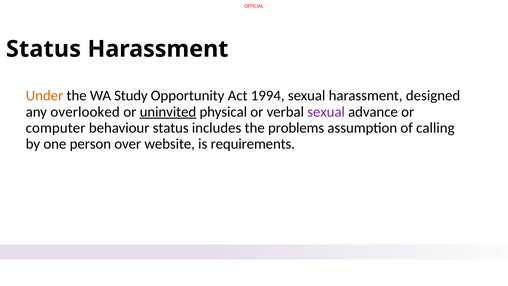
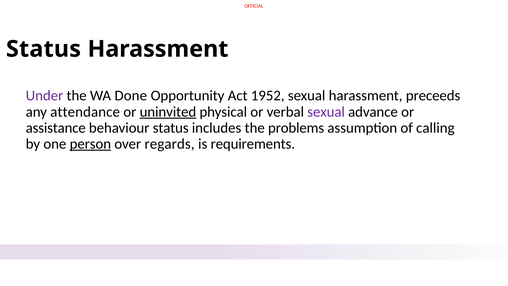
Under colour: orange -> purple
Study: Study -> Done
1994: 1994 -> 1952
designed: designed -> preceeds
overlooked: overlooked -> attendance
computer: computer -> assistance
person underline: none -> present
website: website -> regards
